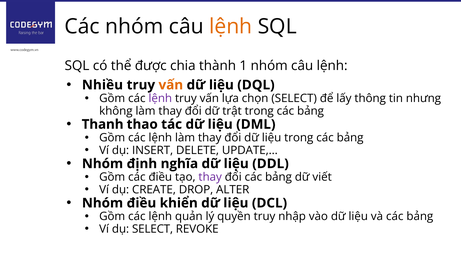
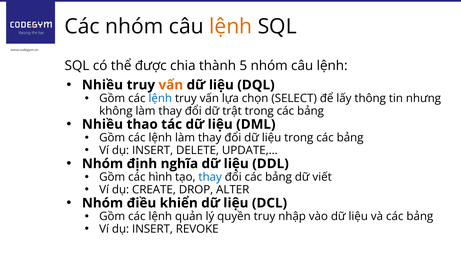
1: 1 -> 5
lệnh at (160, 99) colour: purple -> blue
Thanh at (103, 124): Thanh -> Nhiều
các điều: điều -> hình
thay at (210, 177) colour: purple -> blue
SELECT at (153, 229): SELECT -> INSERT
